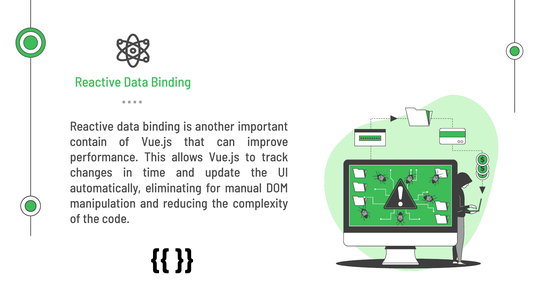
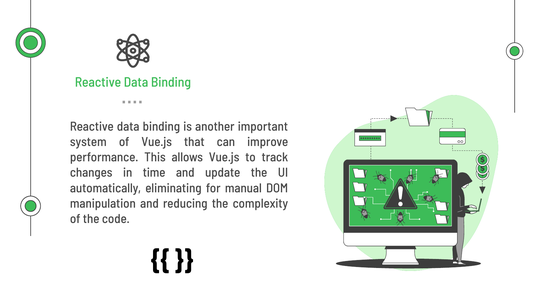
contain: contain -> system
